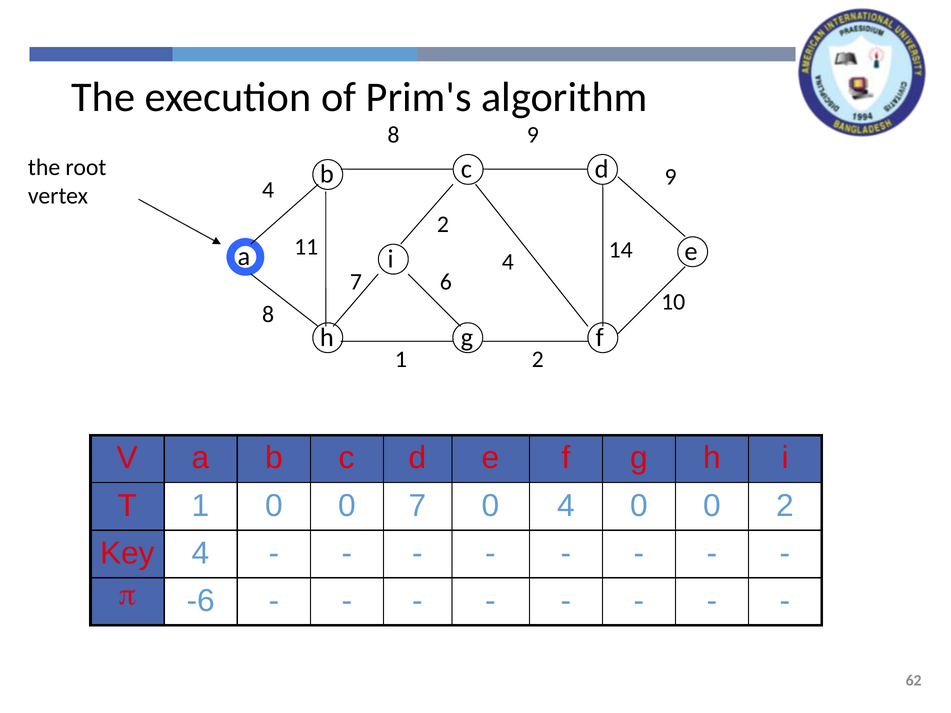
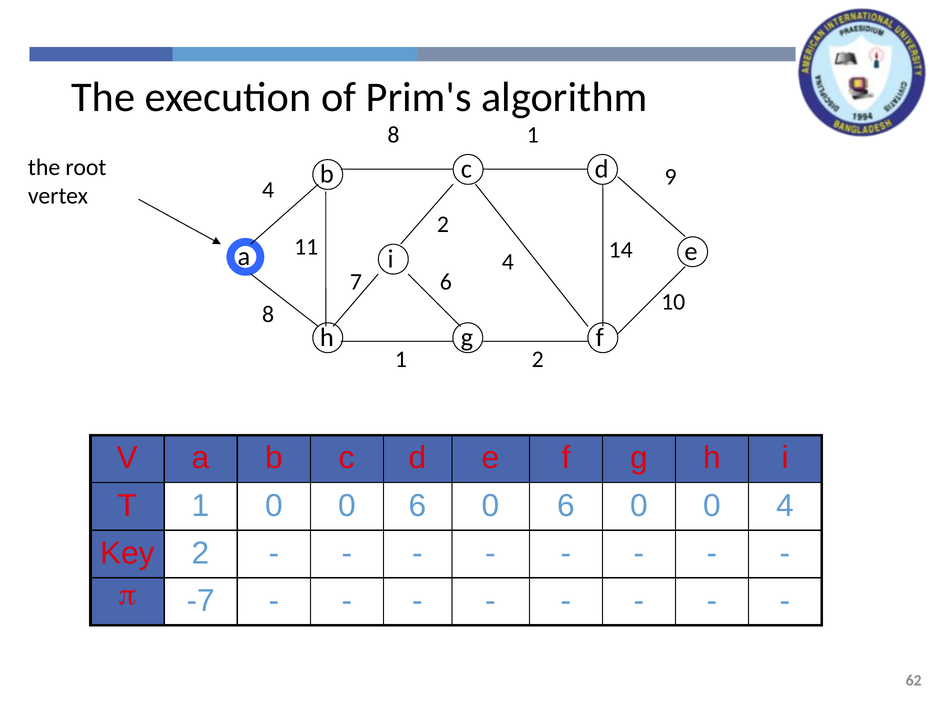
8 9: 9 -> 1
0 0 7: 7 -> 6
4 at (566, 506): 4 -> 6
0 2: 2 -> 4
Key 4: 4 -> 2
-6: -6 -> -7
